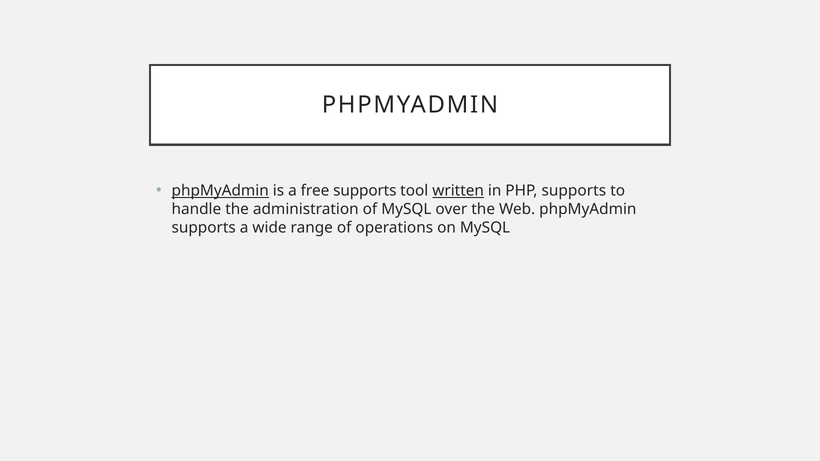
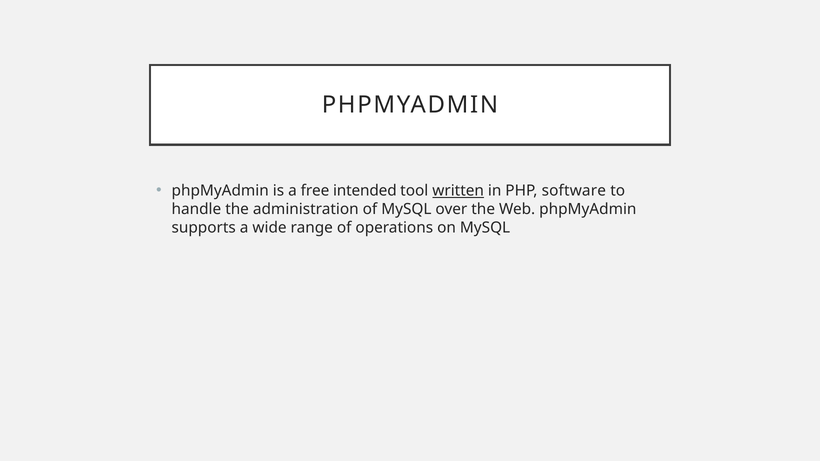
phpMyAdmin at (220, 191) underline: present -> none
free supports: supports -> intended
PHP supports: supports -> software
